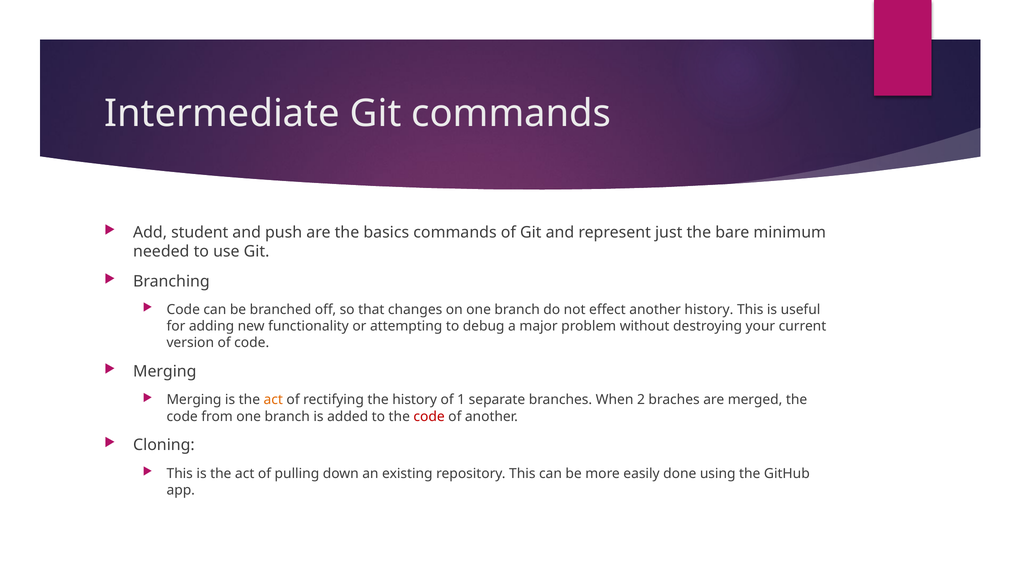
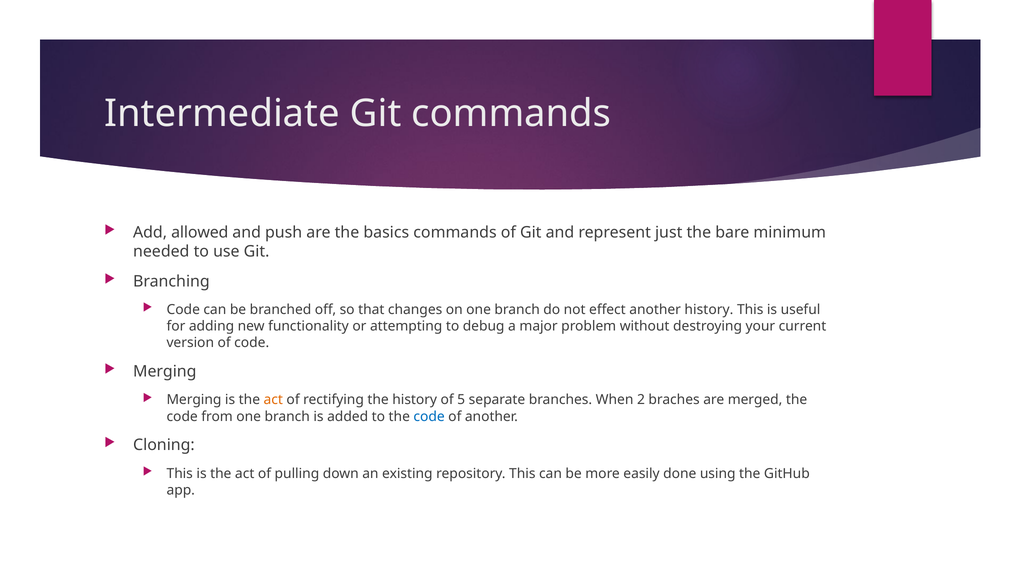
student: student -> allowed
1: 1 -> 5
code at (429, 417) colour: red -> blue
